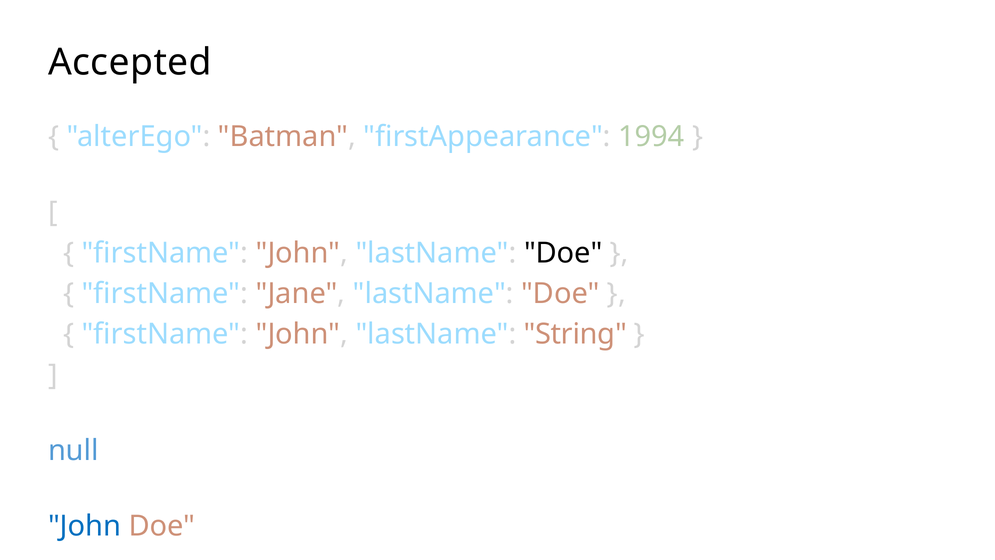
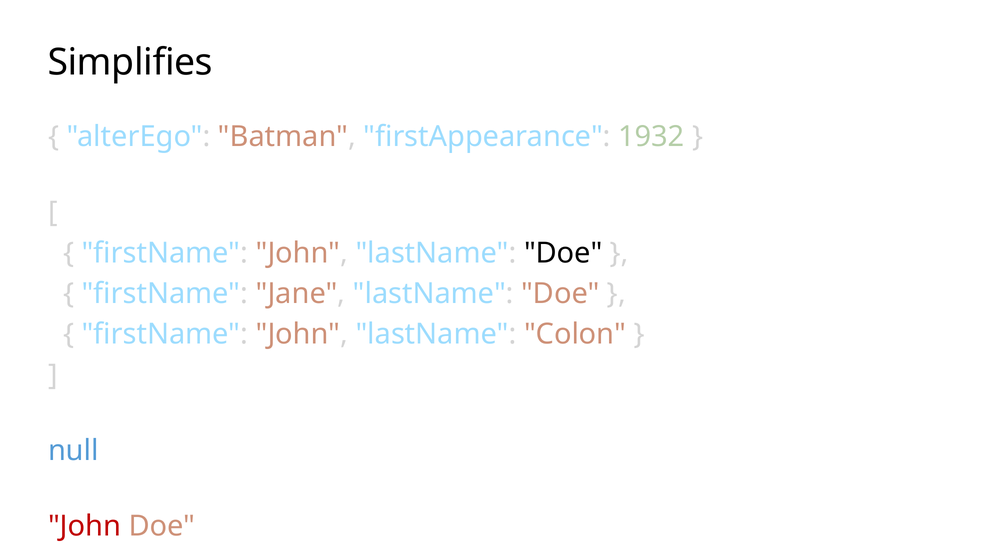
Accepted: Accepted -> Simplifies
1994: 1994 -> 1932
String: String -> Colon
John at (85, 526) colour: blue -> red
